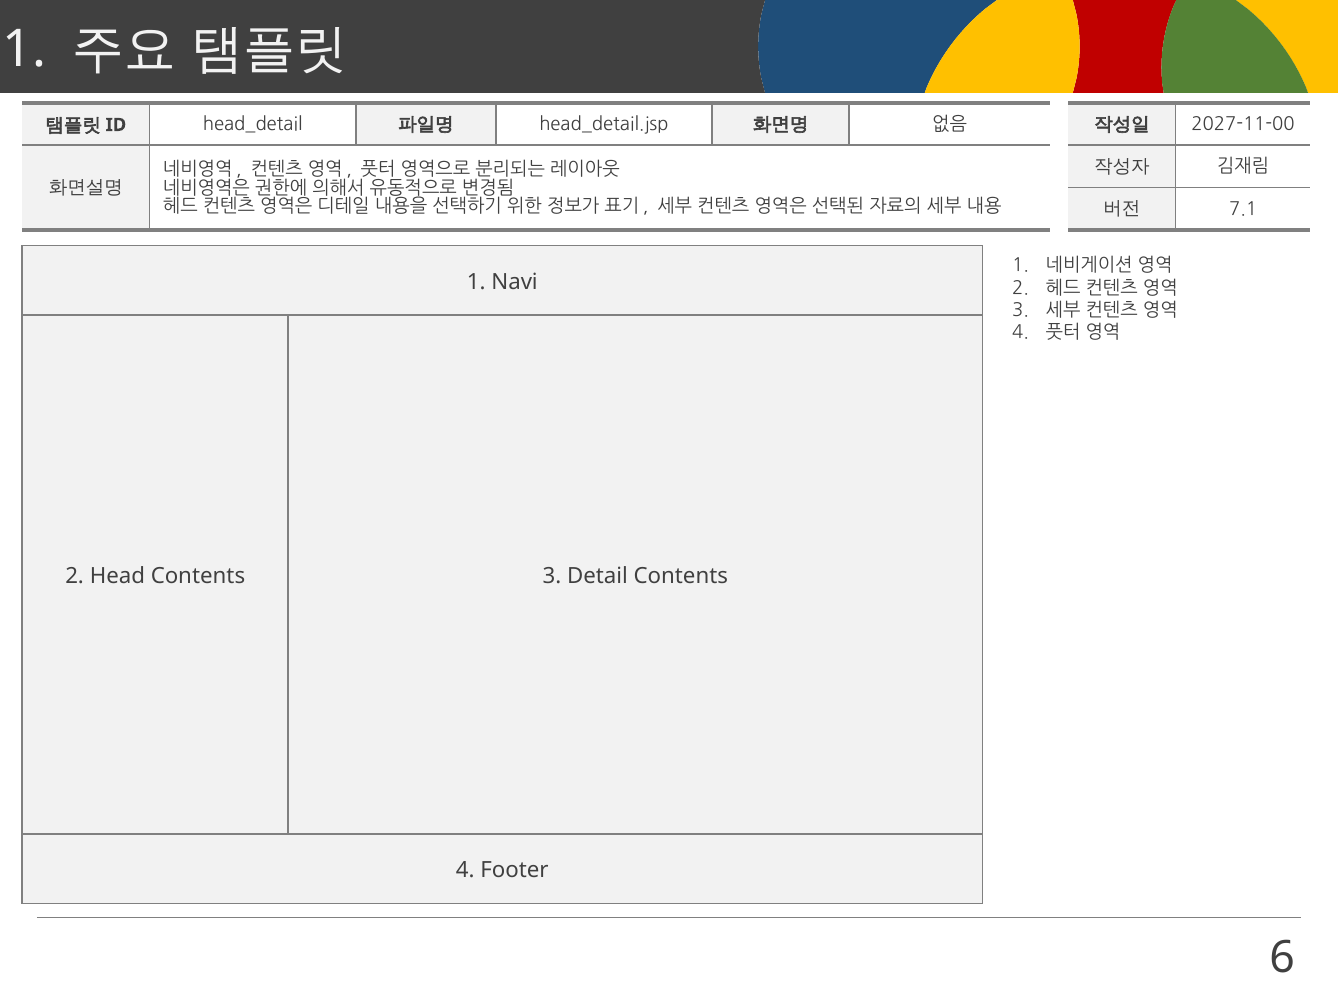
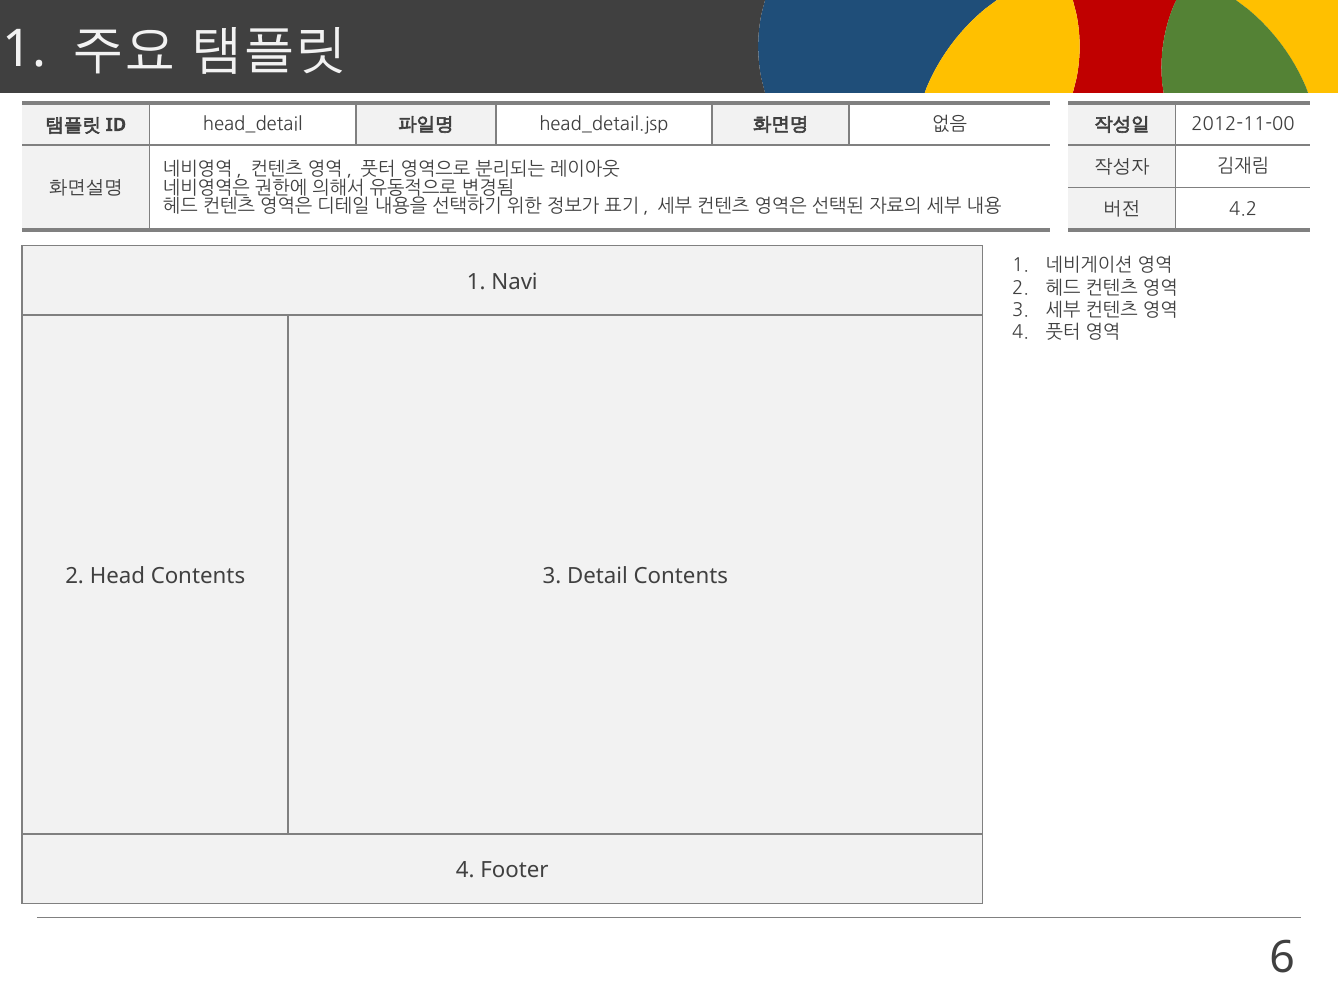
2027-11-00: 2027-11-00 -> 2012-11-00
7.1: 7.1 -> 4.2
